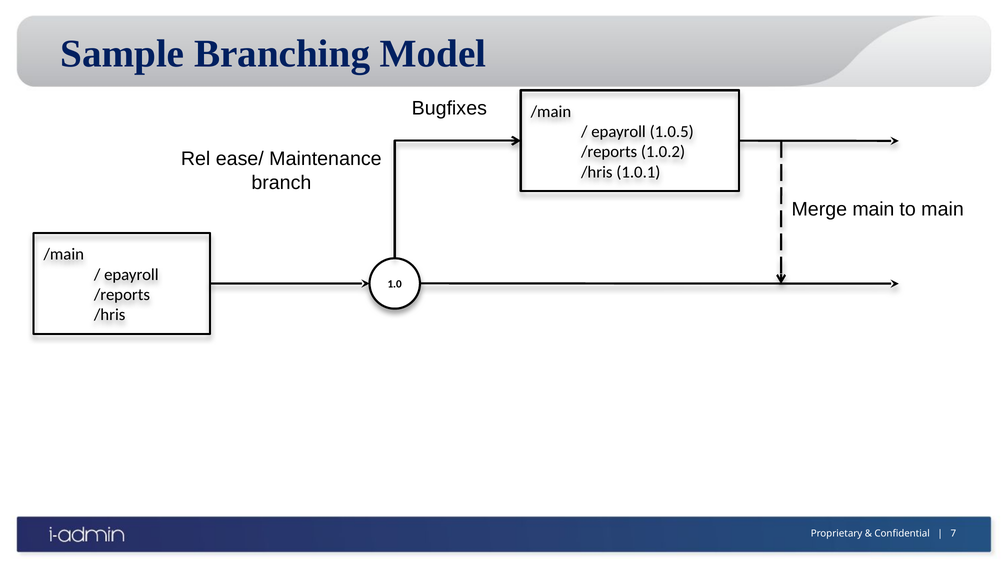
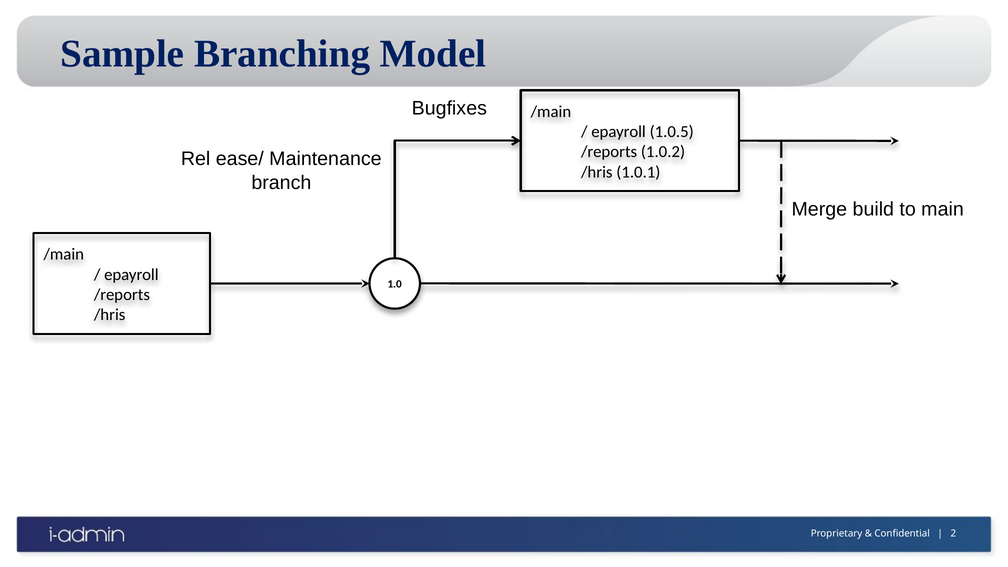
Merge main: main -> build
7: 7 -> 2
